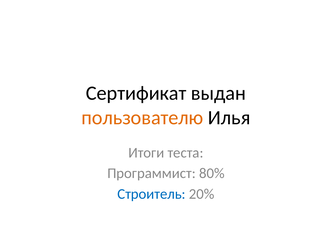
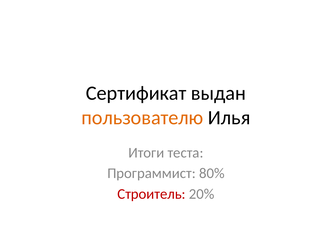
Строитель colour: blue -> red
